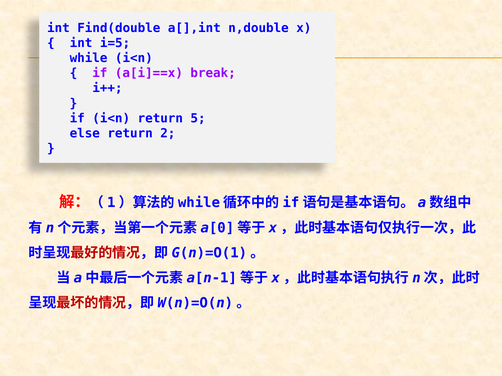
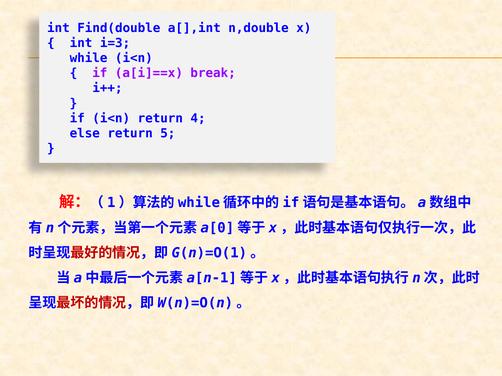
i=5: i=5 -> i=3
5: 5 -> 4
2: 2 -> 5
